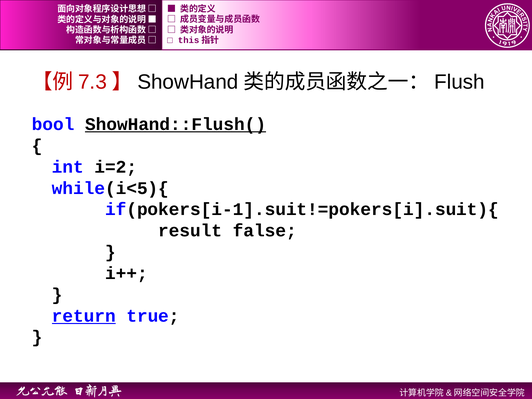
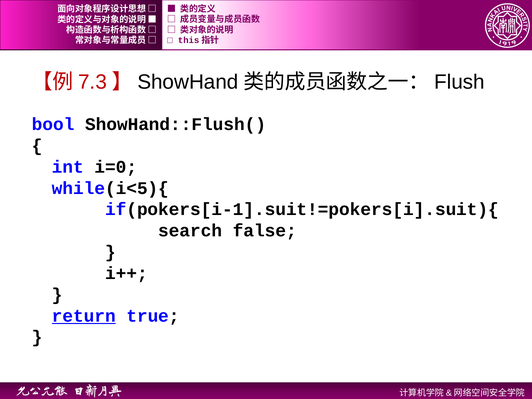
ShowHand::Flush( underline: present -> none
i=2: i=2 -> i=0
result: result -> search
